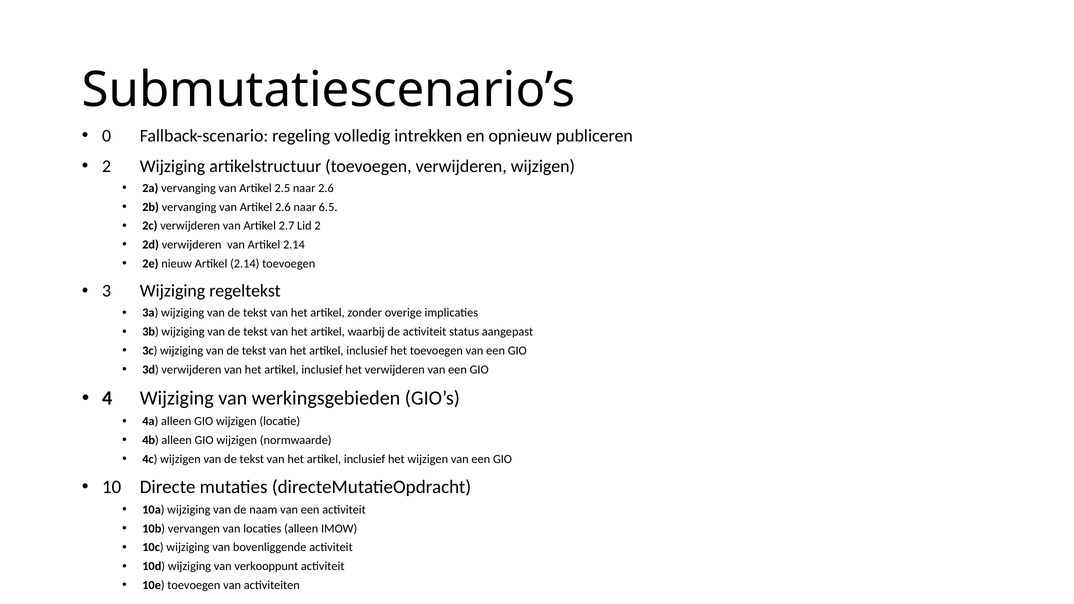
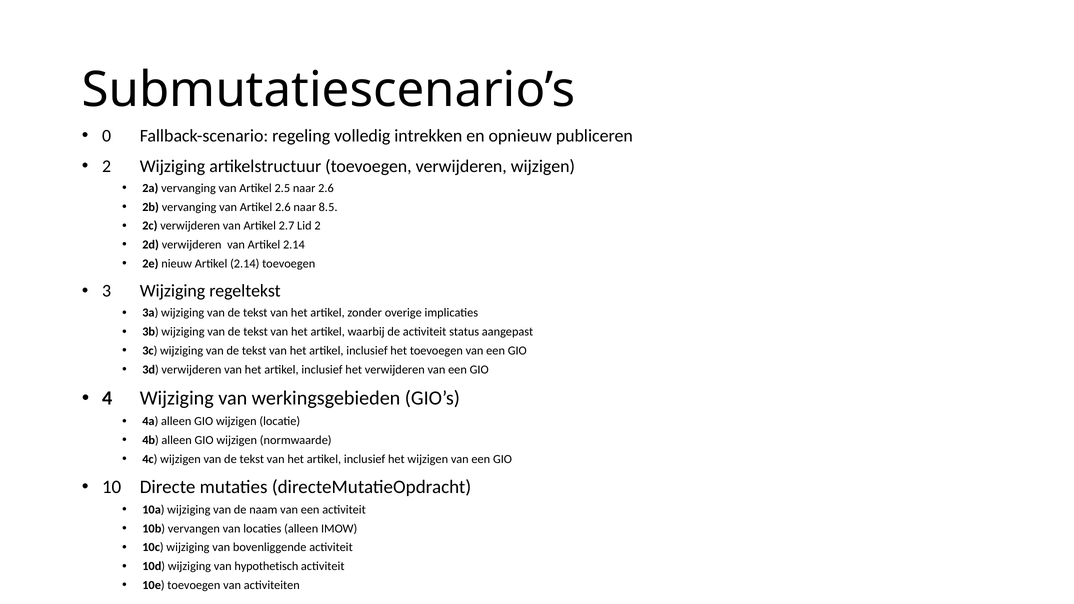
6.5: 6.5 -> 8.5
verkooppunt: verkooppunt -> hypothetisch
